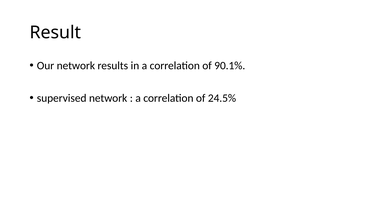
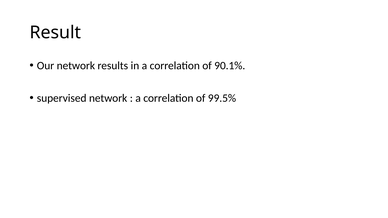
24.5%: 24.5% -> 99.5%
